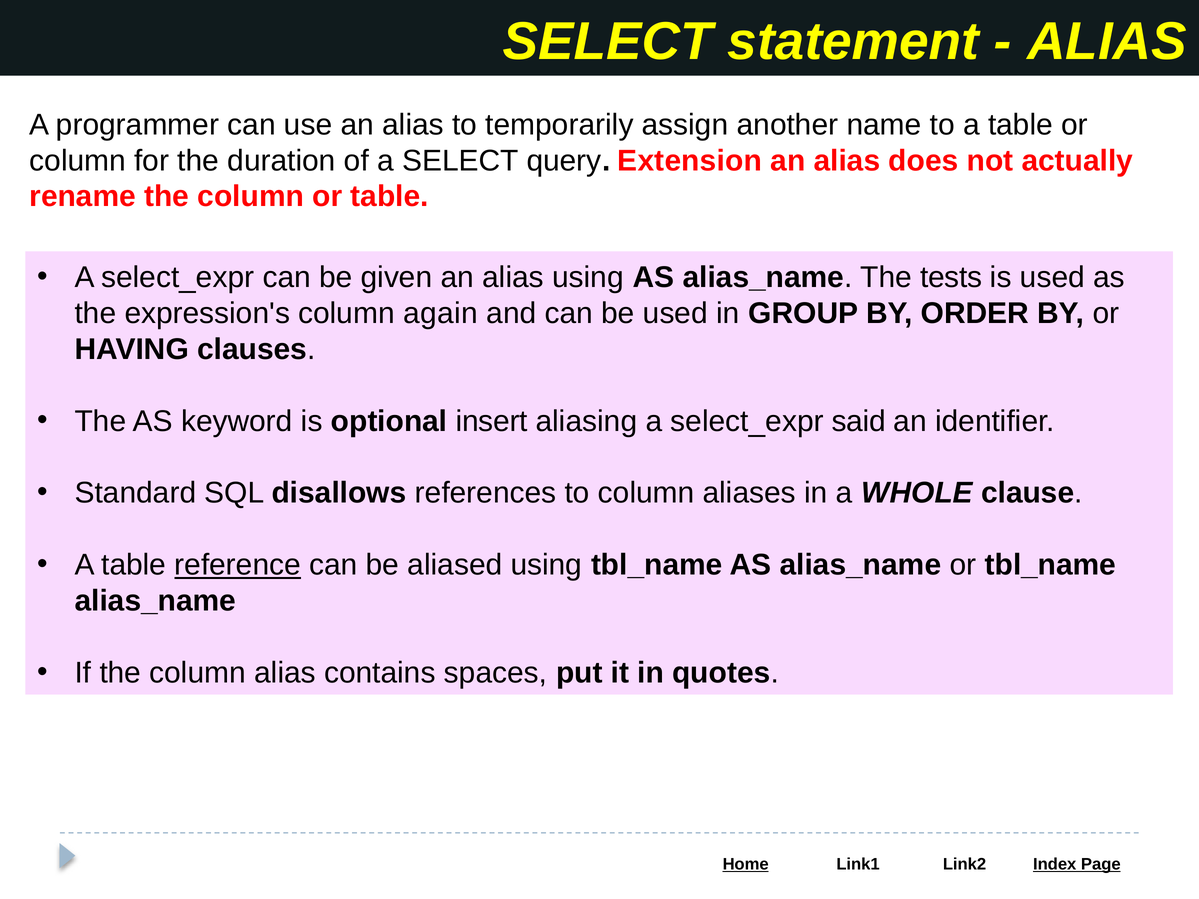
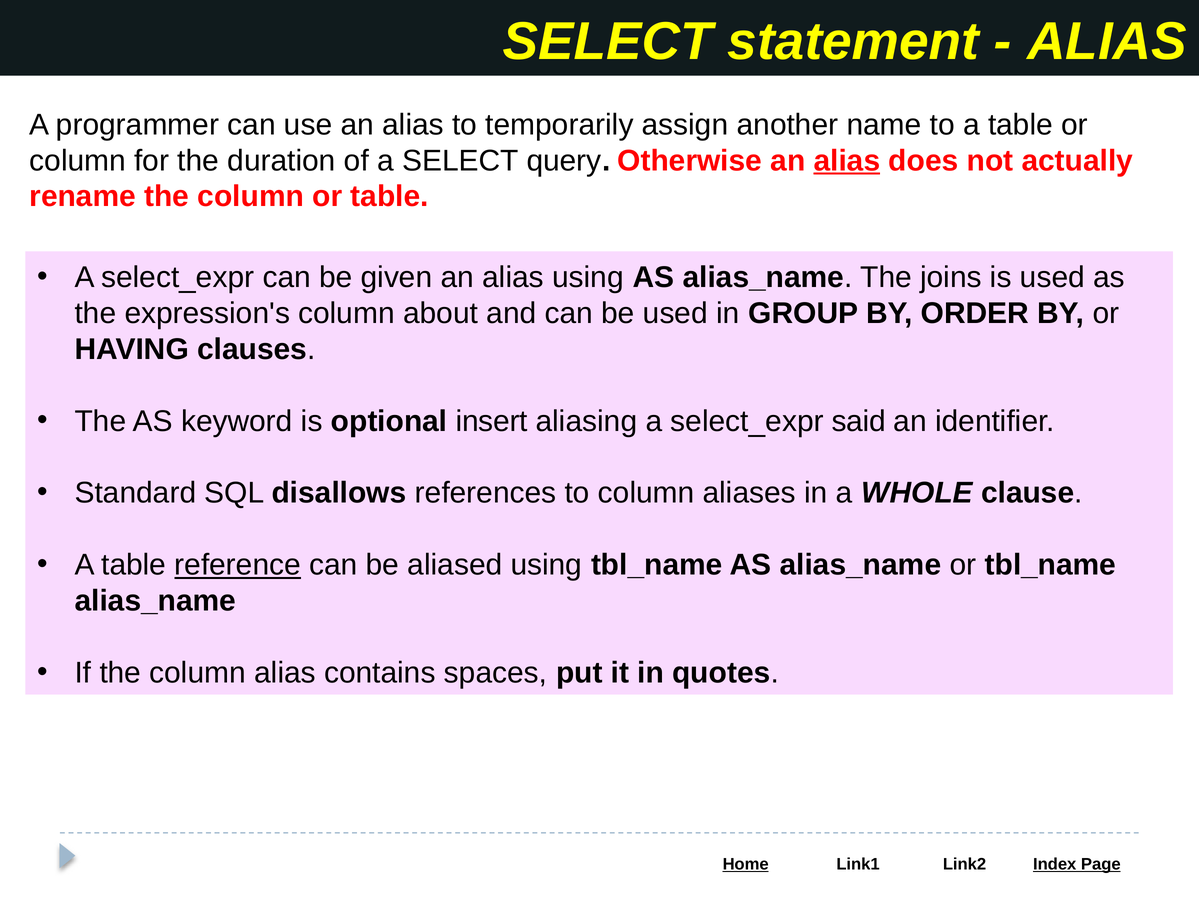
Extension: Extension -> Otherwise
alias at (847, 161) underline: none -> present
tests: tests -> joins
again: again -> about
